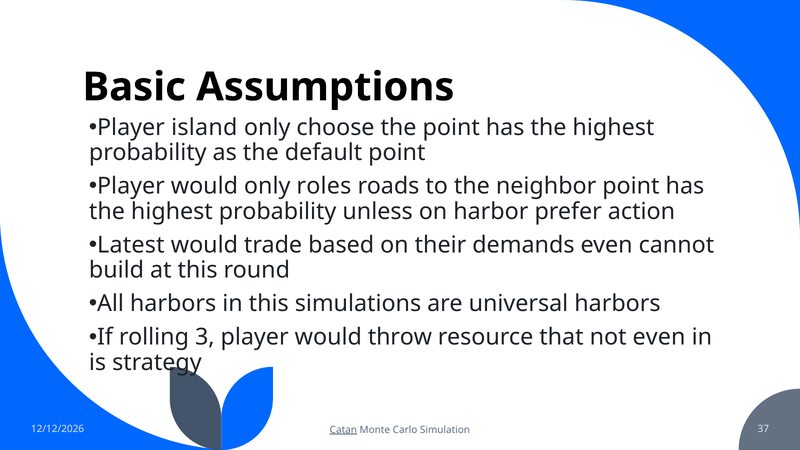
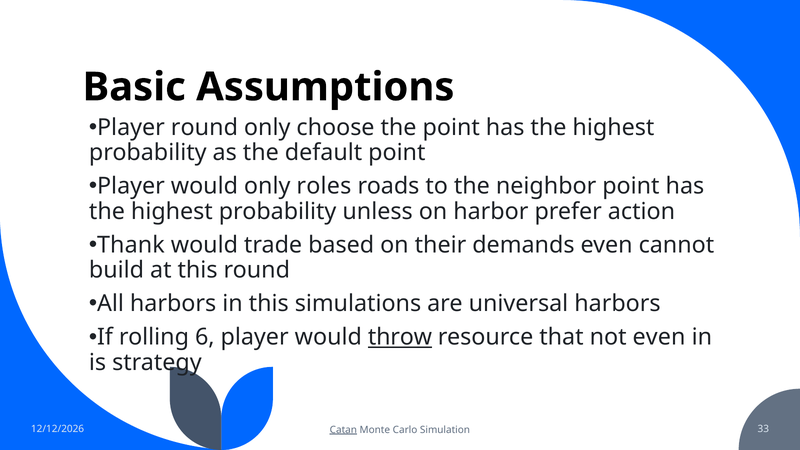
Player island: island -> round
Latest: Latest -> Thank
3: 3 -> 6
throw underline: none -> present
37: 37 -> 33
